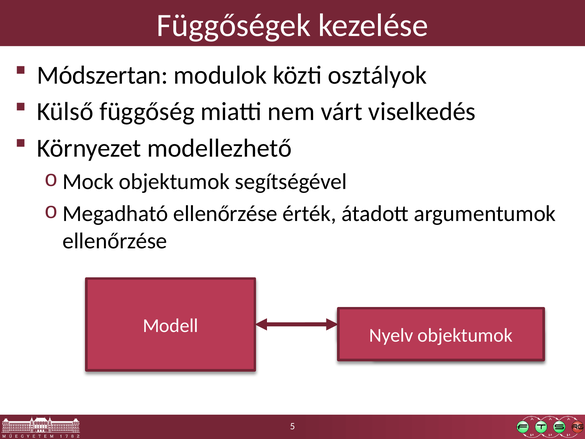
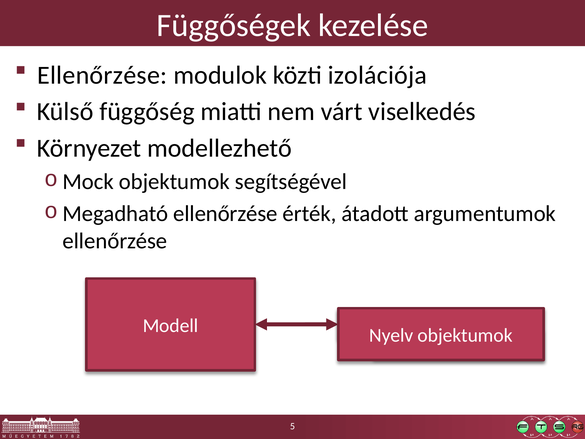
Módszertan at (102, 75): Módszertan -> Ellenőrzése
osztályok: osztályok -> izolációja
